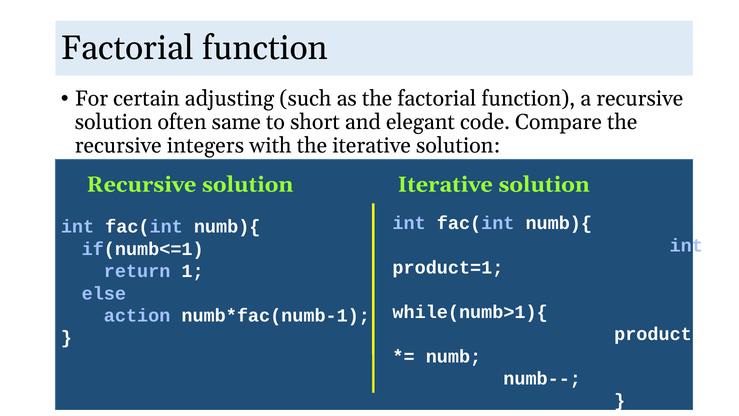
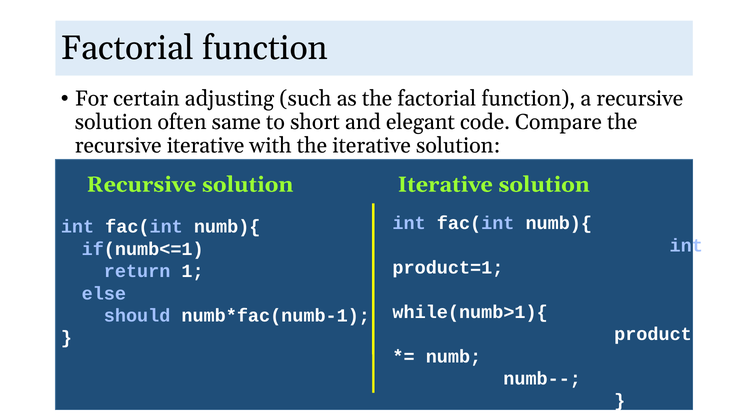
recursive integers: integers -> iterative
action: action -> should
